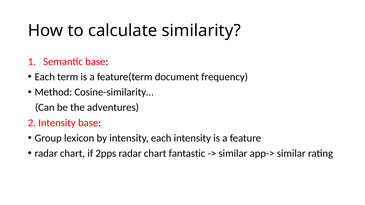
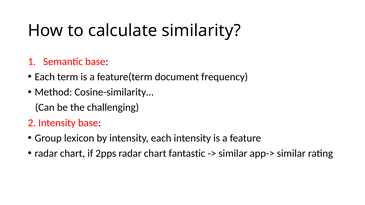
adventures: adventures -> challenging
